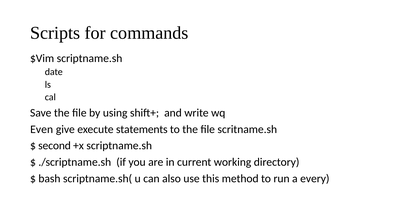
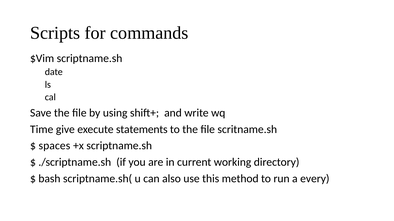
Even: Even -> Time
second: second -> spaces
